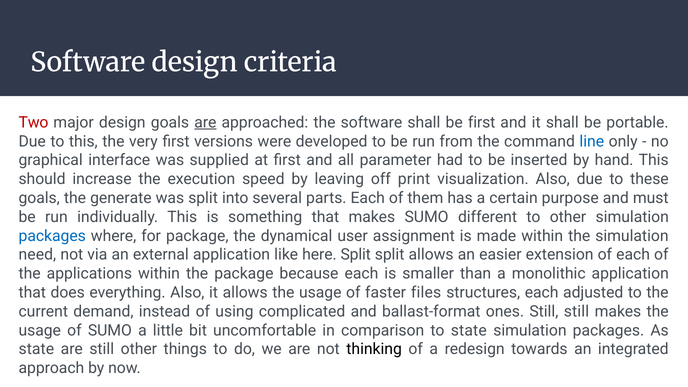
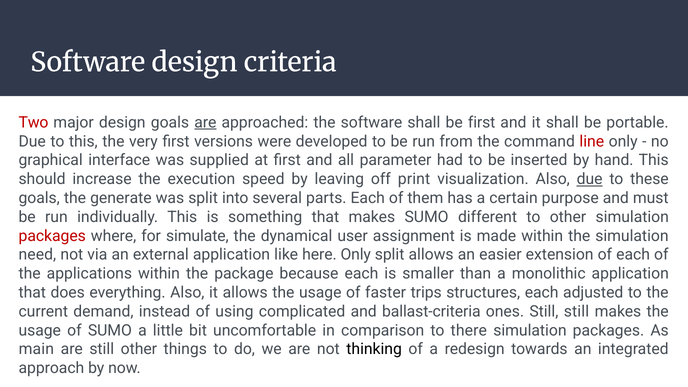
line colour: blue -> red
due at (590, 179) underline: none -> present
packages at (52, 236) colour: blue -> red
for package: package -> simulate
here Split: Split -> Only
files: files -> trips
ballast-format: ballast-format -> ballast-criteria
to state: state -> there
state at (36, 349): state -> main
